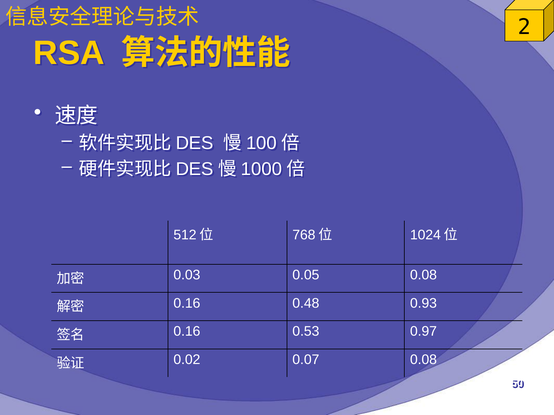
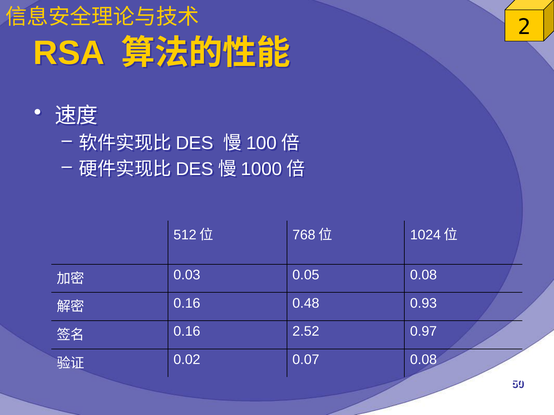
0.53: 0.53 -> 2.52
